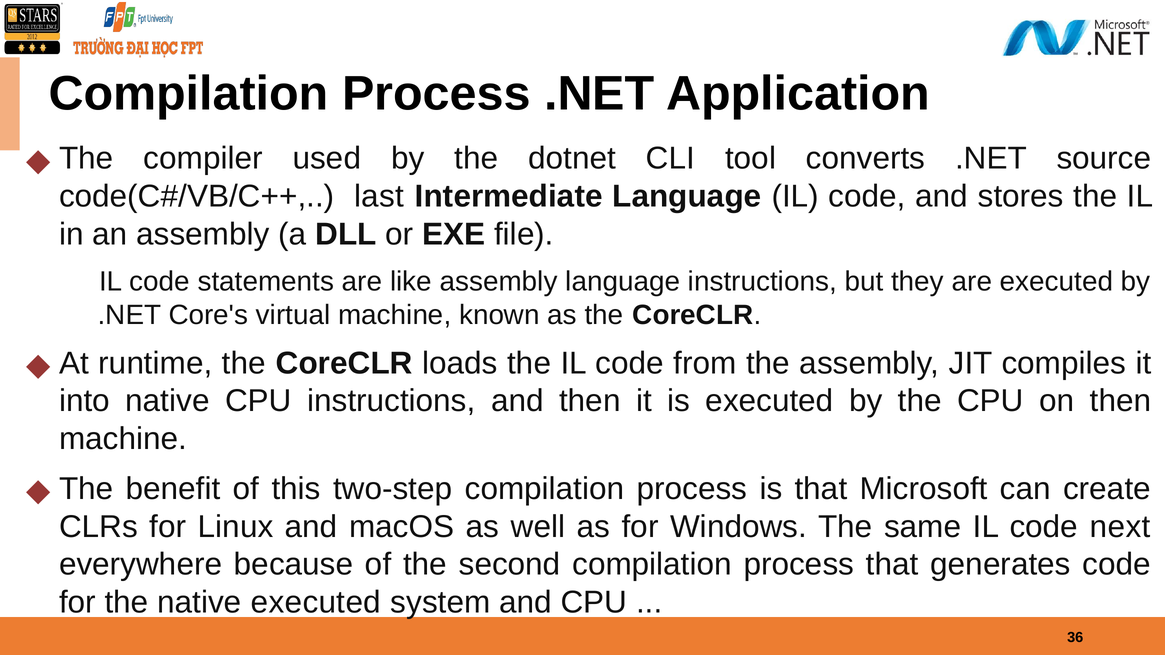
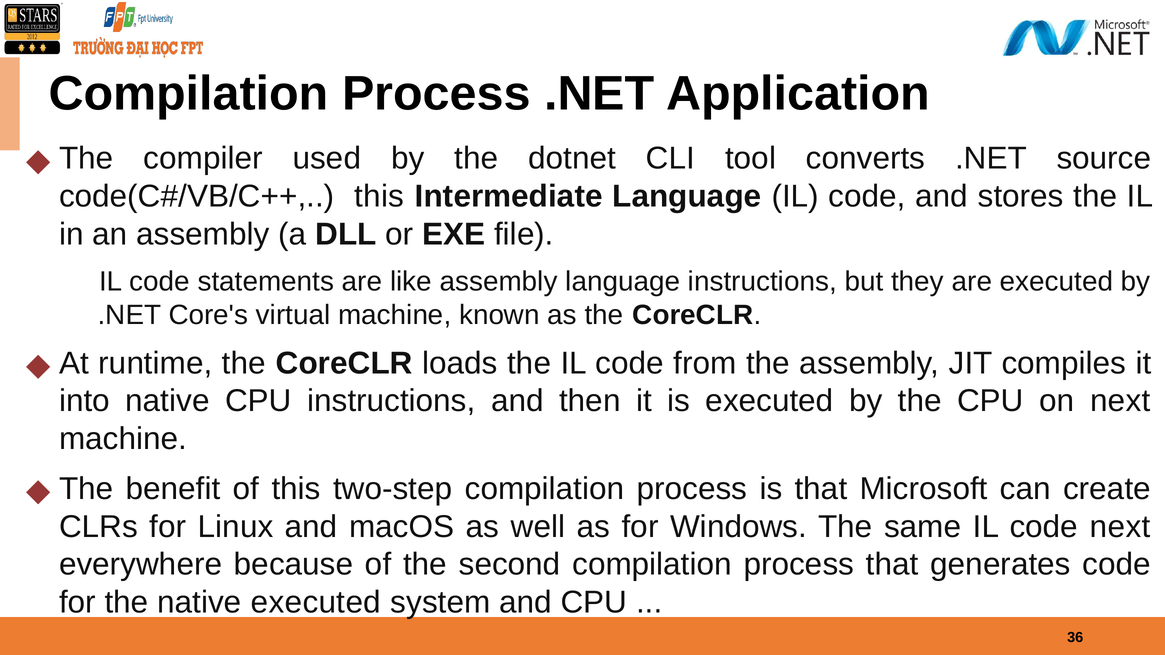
last at (379, 196): last -> this
on then: then -> next
